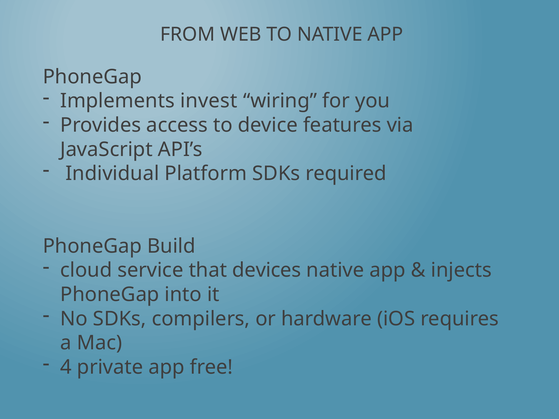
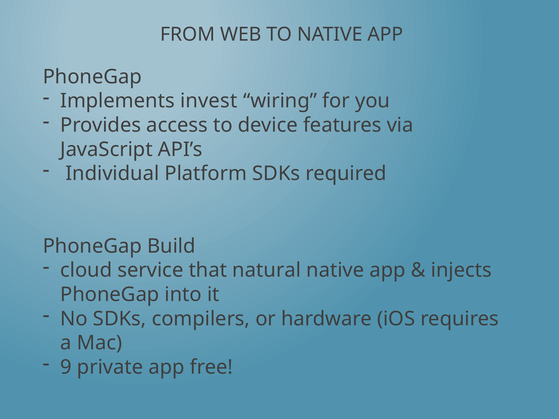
devices: devices -> natural
4: 4 -> 9
